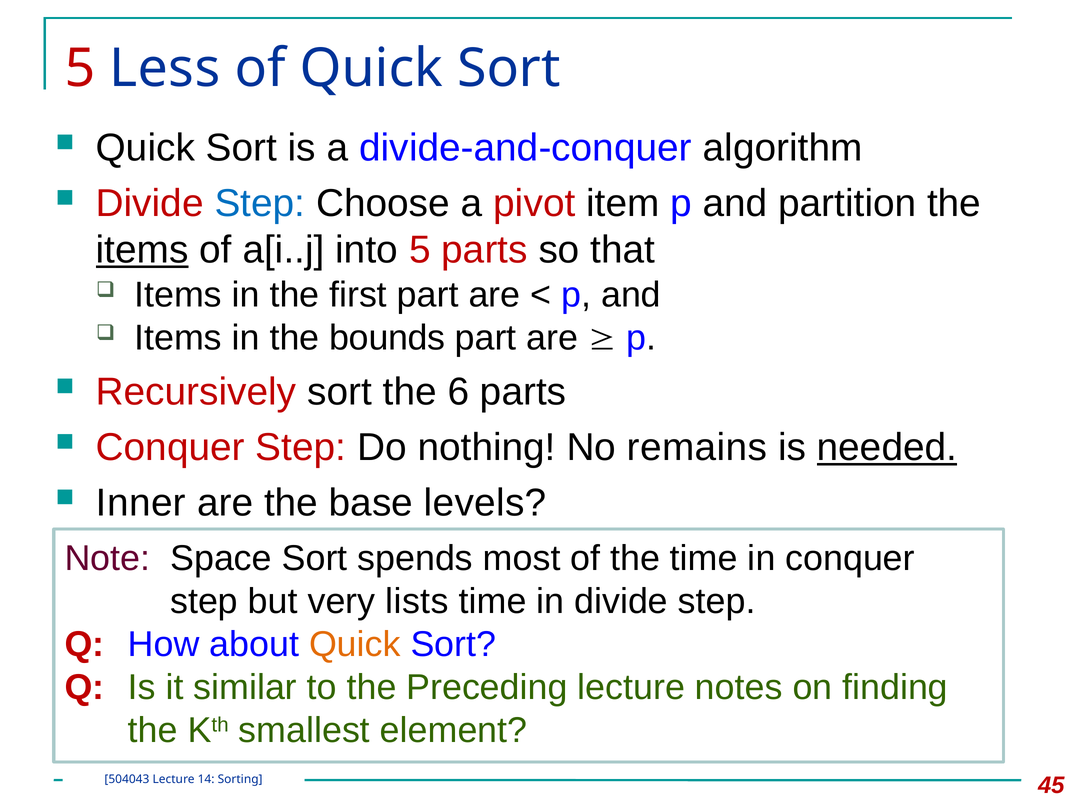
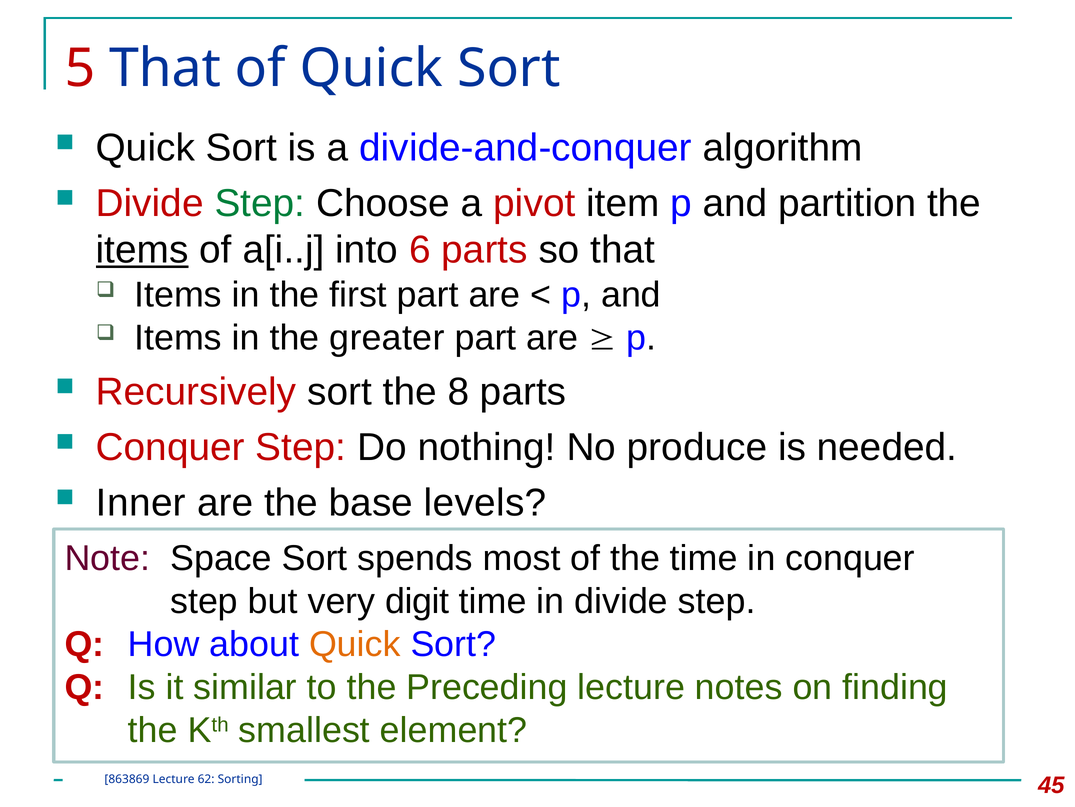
5 Less: Less -> That
Step at (260, 203) colour: blue -> green
into 5: 5 -> 6
bounds: bounds -> greater
6: 6 -> 8
remains: remains -> produce
needed underline: present -> none
lists: lists -> digit
504043: 504043 -> 863869
14: 14 -> 62
